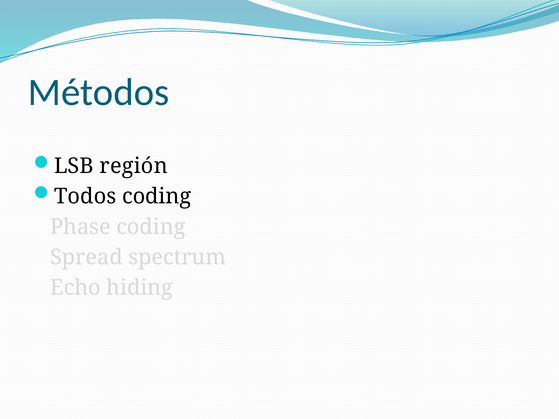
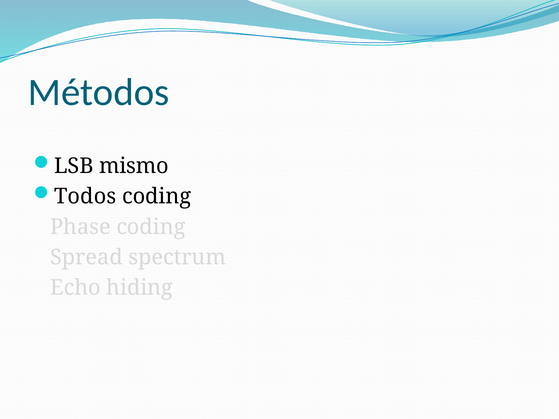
región: región -> mismo
